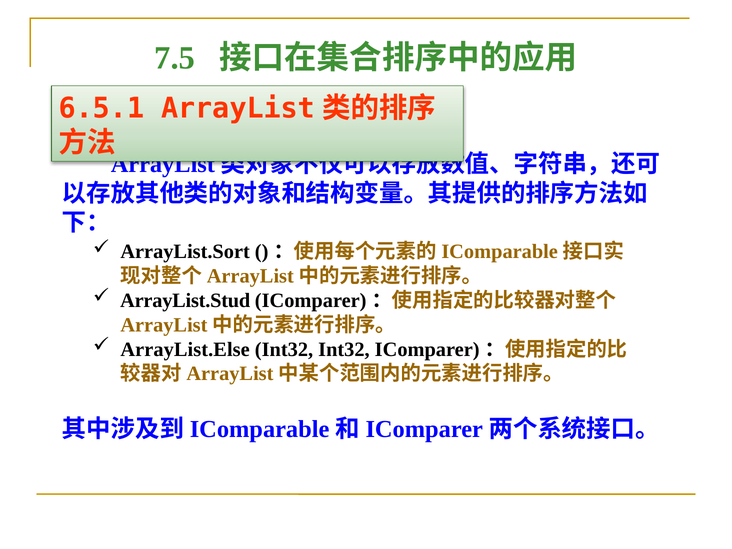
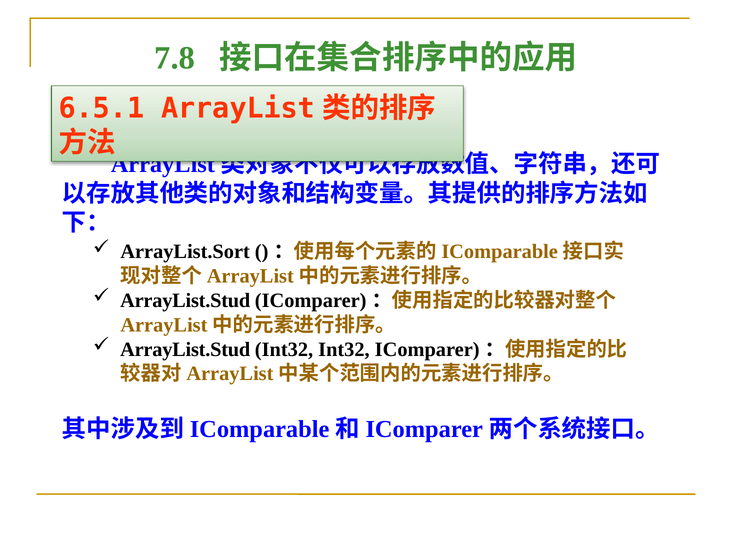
7.5: 7.5 -> 7.8
ArrayList.Else at (185, 349): ArrayList.Else -> ArrayList.Stud
